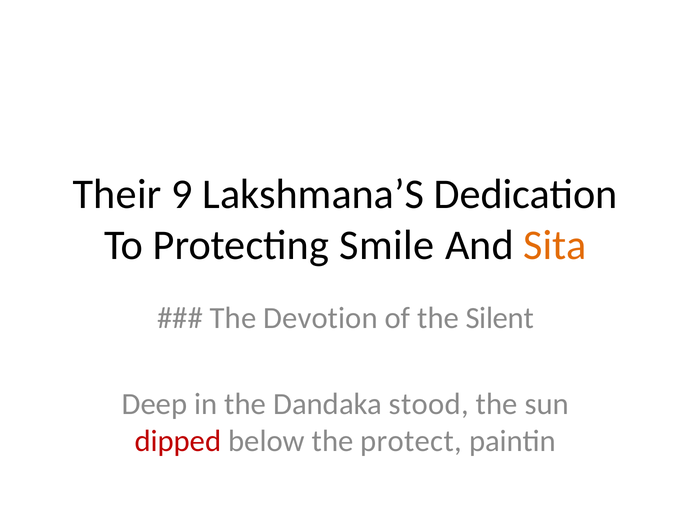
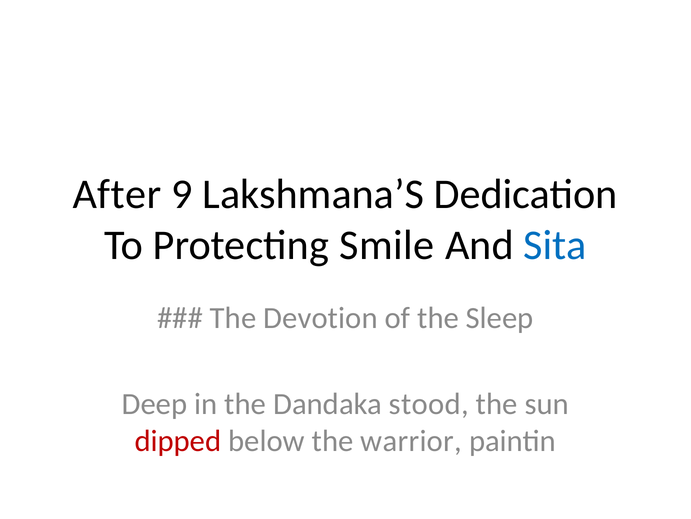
Their: Their -> After
Sita colour: orange -> blue
Silent: Silent -> Sleep
protect: protect -> warrior
